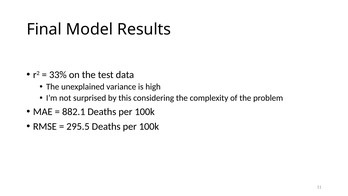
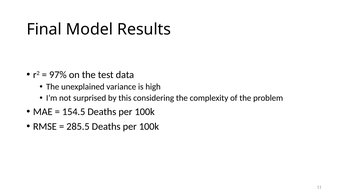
33%: 33% -> 97%
882.1: 882.1 -> 154.5
295.5: 295.5 -> 285.5
